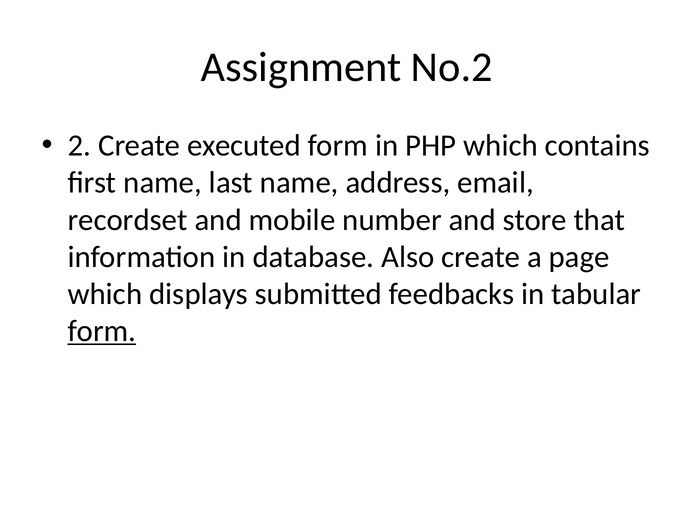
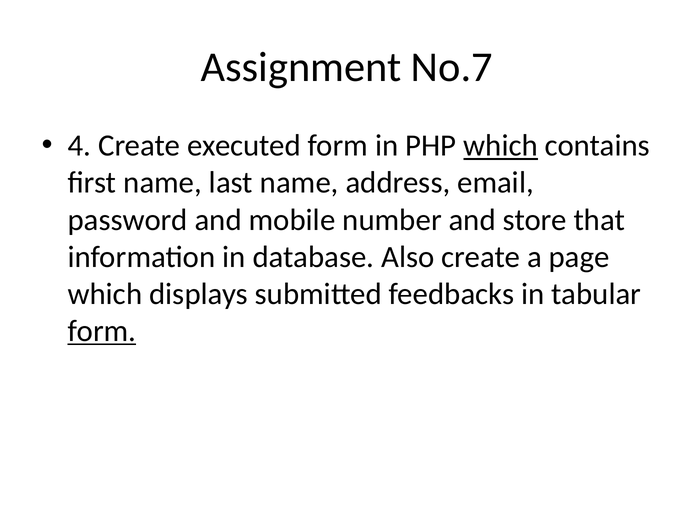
No.2: No.2 -> No.7
2: 2 -> 4
which at (501, 146) underline: none -> present
recordset: recordset -> password
